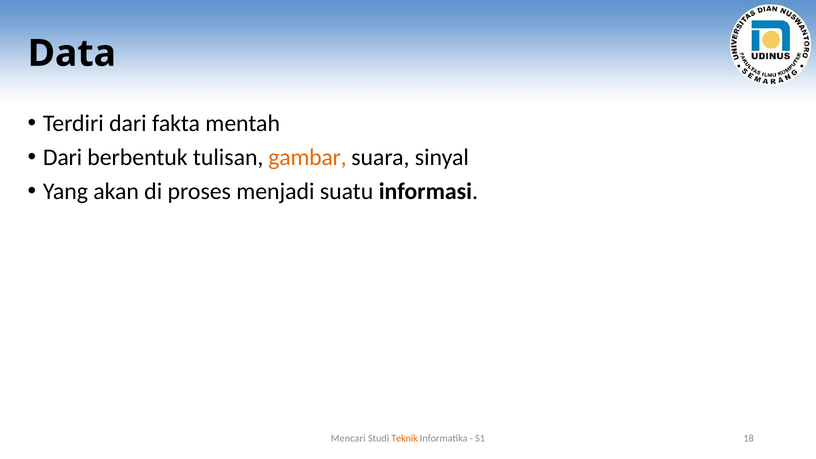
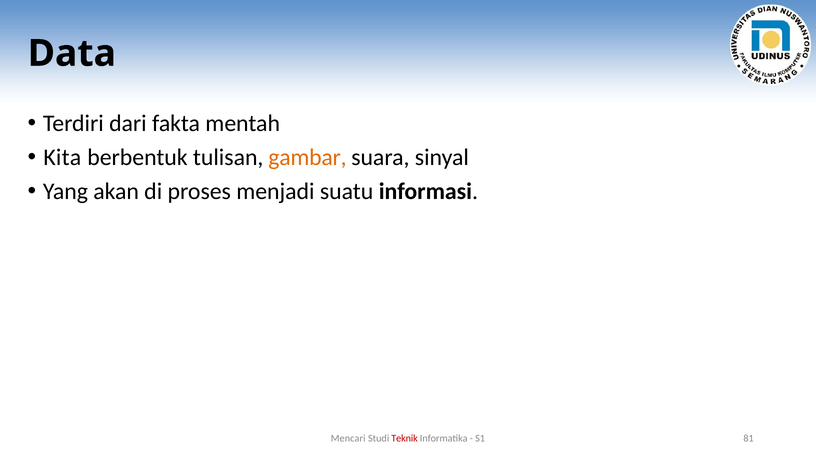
Dari at (63, 157): Dari -> Kita
Teknik colour: orange -> red
18: 18 -> 81
